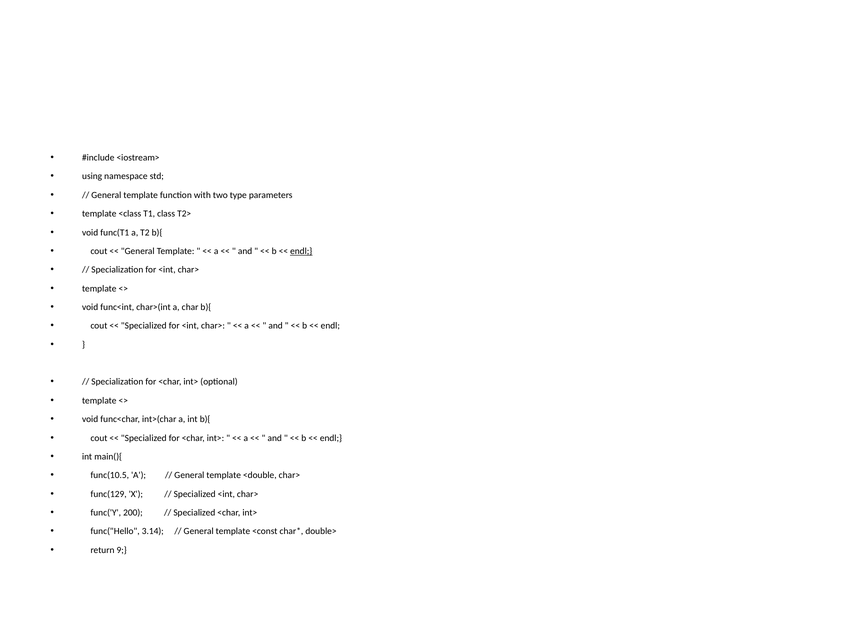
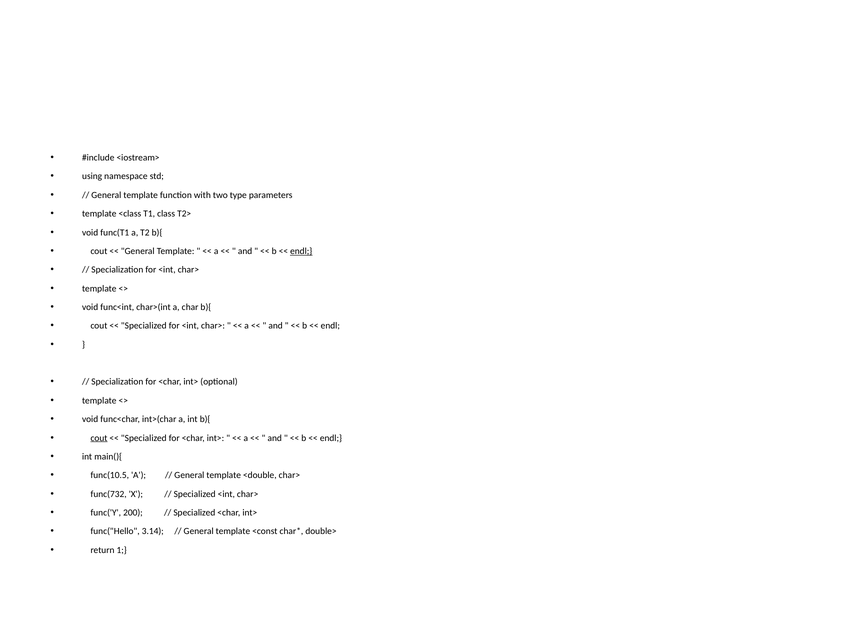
cout at (99, 438) underline: none -> present
func(129: func(129 -> func(732
9: 9 -> 1
